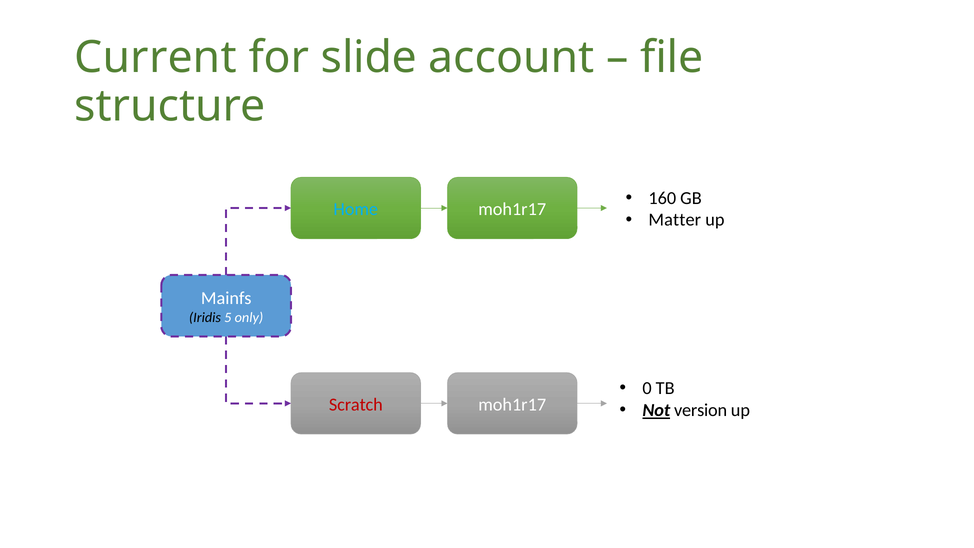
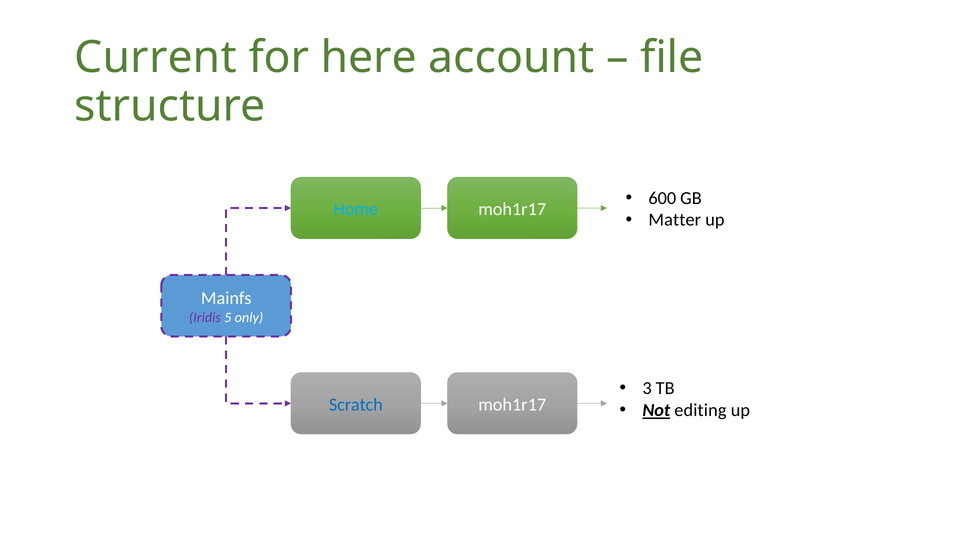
slide: slide -> here
160: 160 -> 600
Iridis colour: black -> purple
0: 0 -> 3
Scratch colour: red -> blue
version: version -> editing
